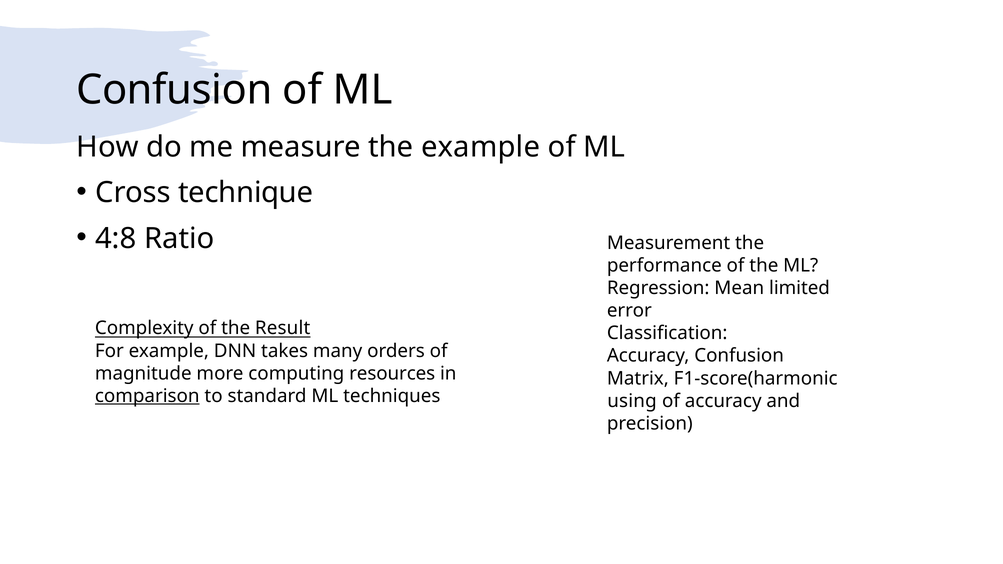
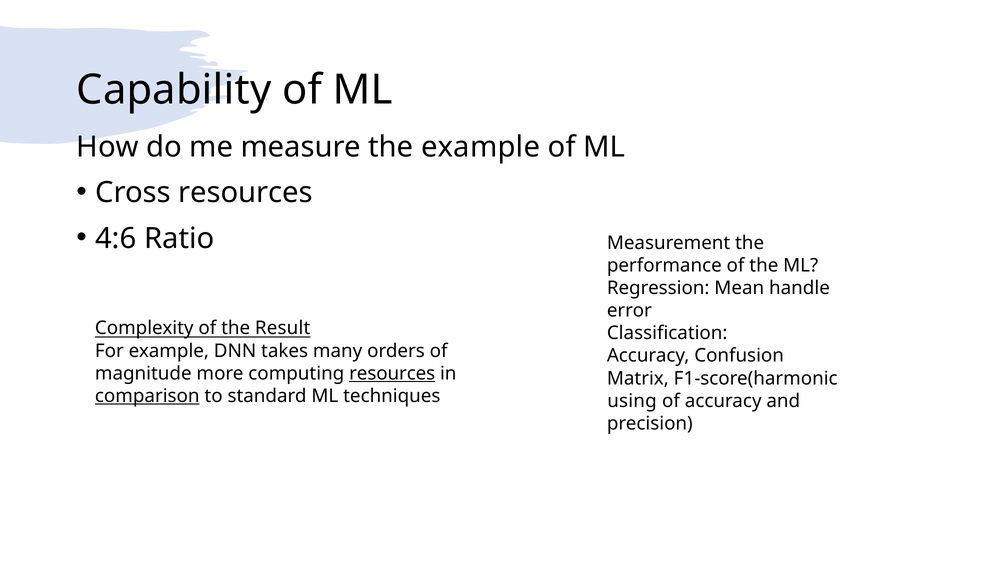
Confusion at (174, 90): Confusion -> Capability
Cross technique: technique -> resources
4:8: 4:8 -> 4:6
limited: limited -> handle
resources at (392, 374) underline: none -> present
